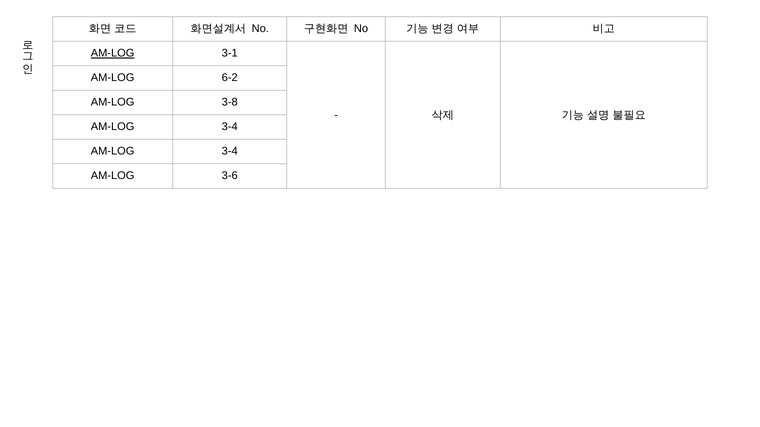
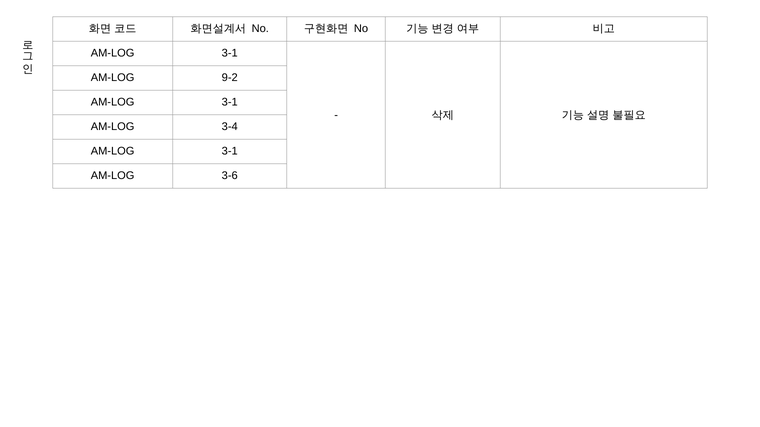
AM-LOG at (113, 53) underline: present -> none
6-2: 6-2 -> 9-2
3-8 at (230, 102): 3-8 -> 3-1
3-4 at (230, 151): 3-4 -> 3-1
